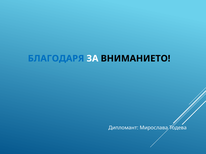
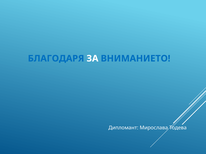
ВНИМАНИЕТО colour: black -> blue
